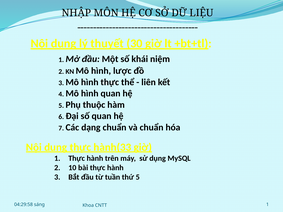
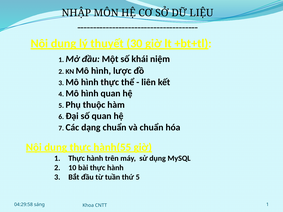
hành(33: hành(33 -> hành(55
